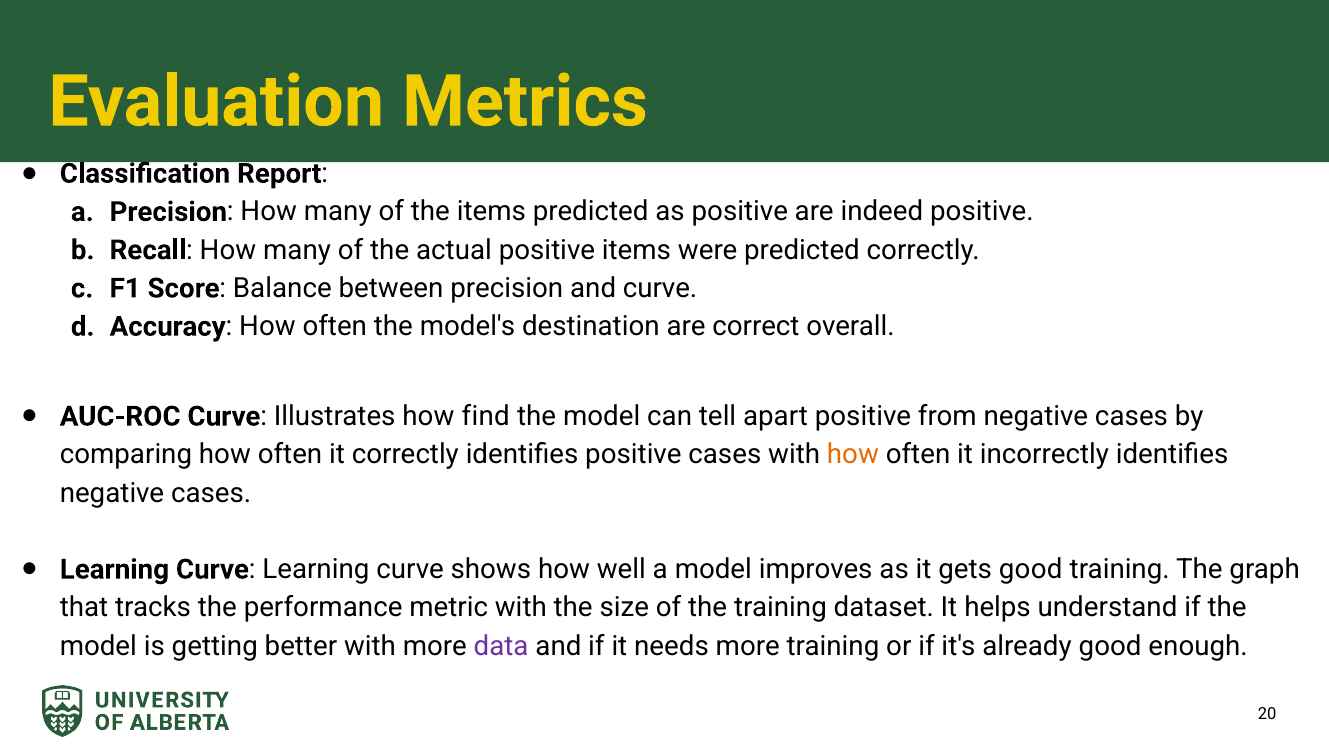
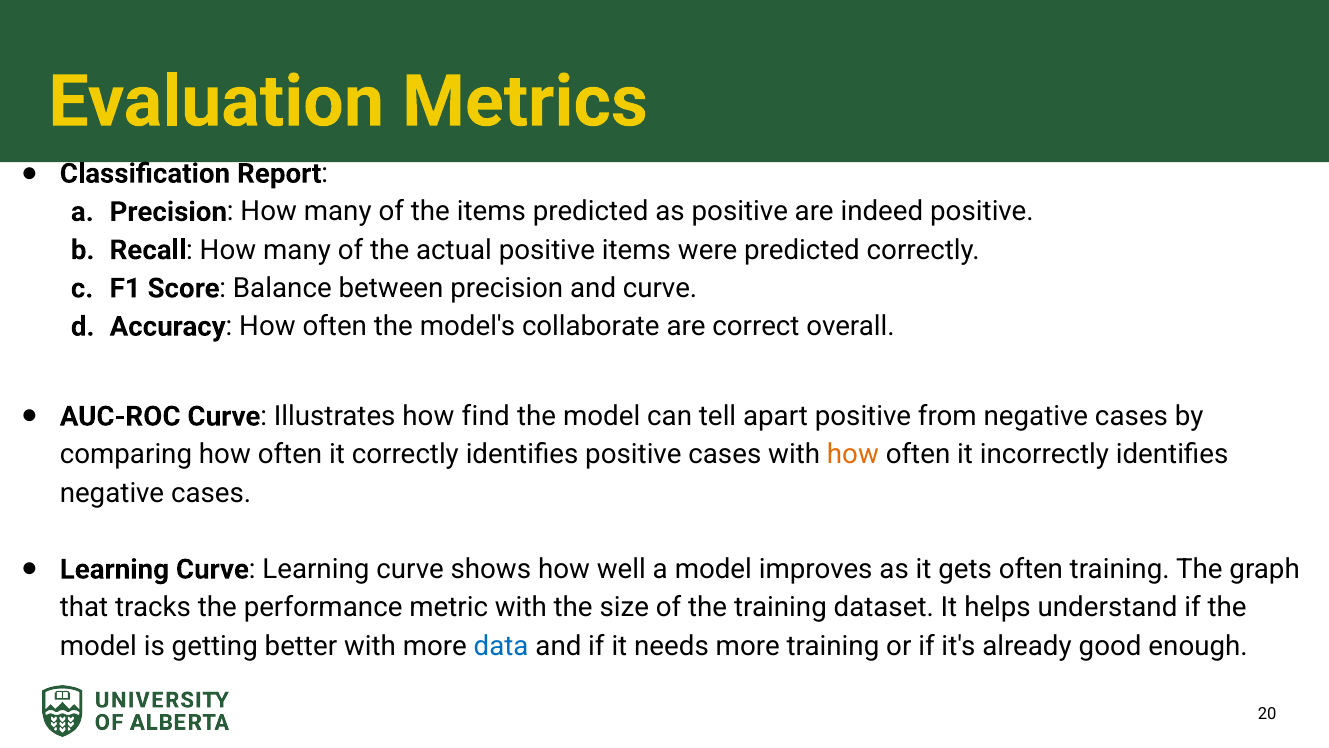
destination: destination -> collaborate
gets good: good -> often
data colour: purple -> blue
